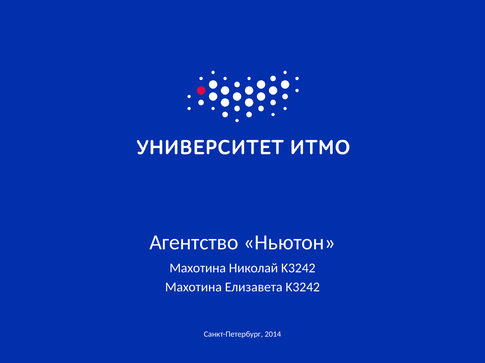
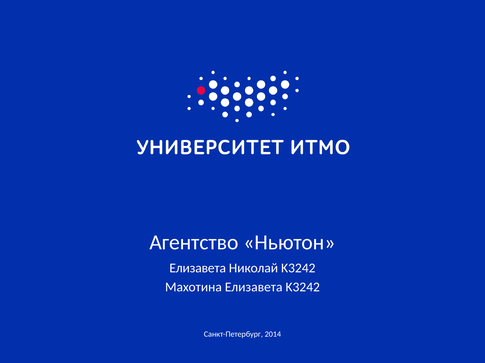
Махотина at (198, 269): Махотина -> Елизавета
